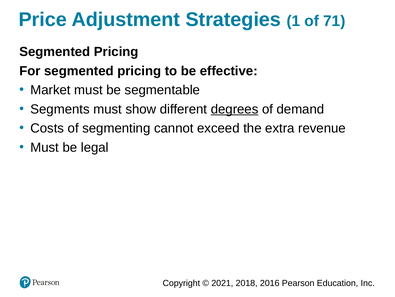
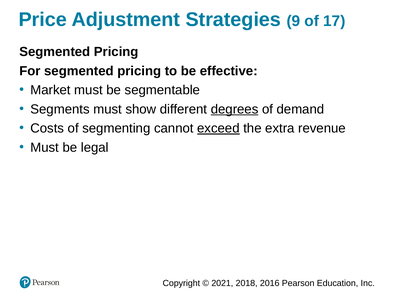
1: 1 -> 9
71: 71 -> 17
exceed underline: none -> present
